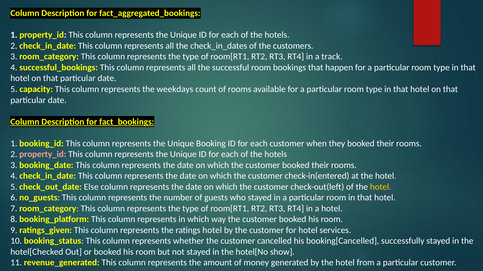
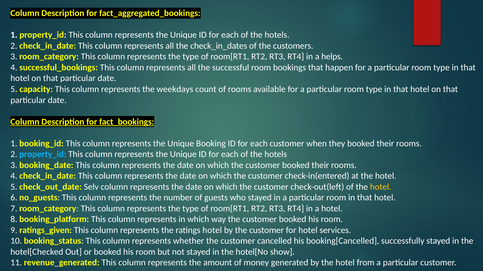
track: track -> helps
property_id at (43, 155) colour: pink -> light blue
Else: Else -> Selv
